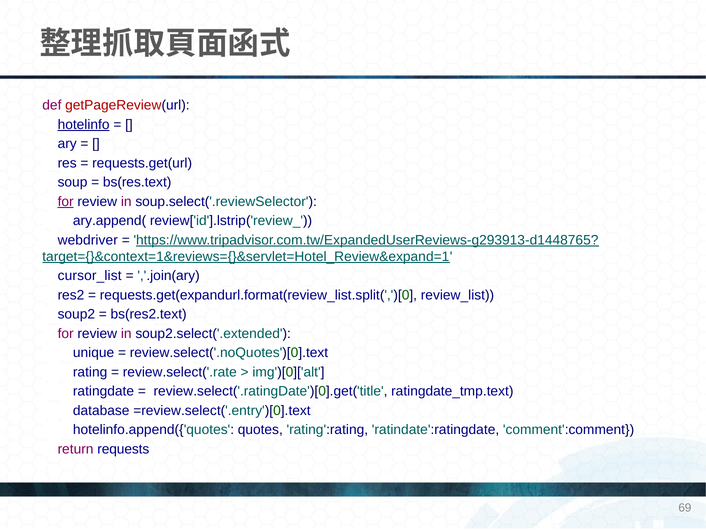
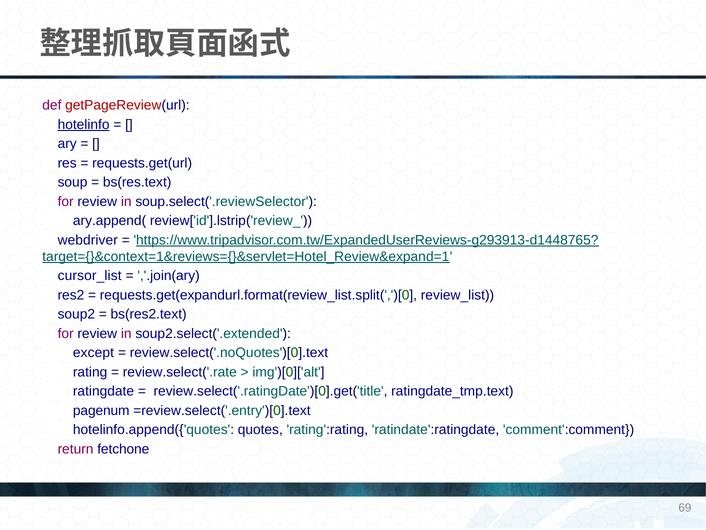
for at (66, 201) underline: present -> none
unique: unique -> except
database: database -> pagenum
requests: requests -> fetchone
